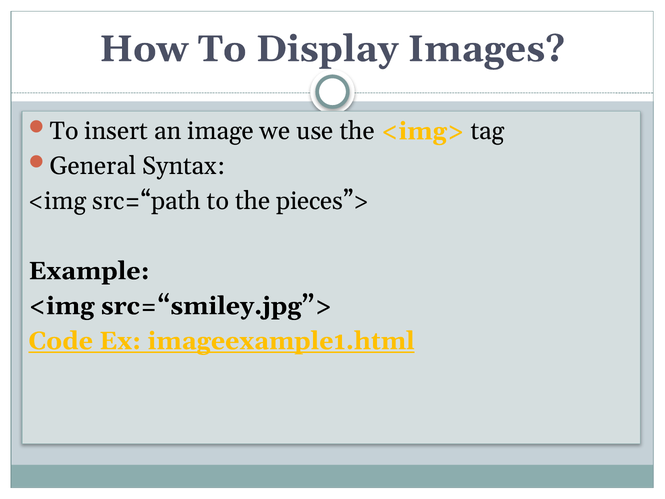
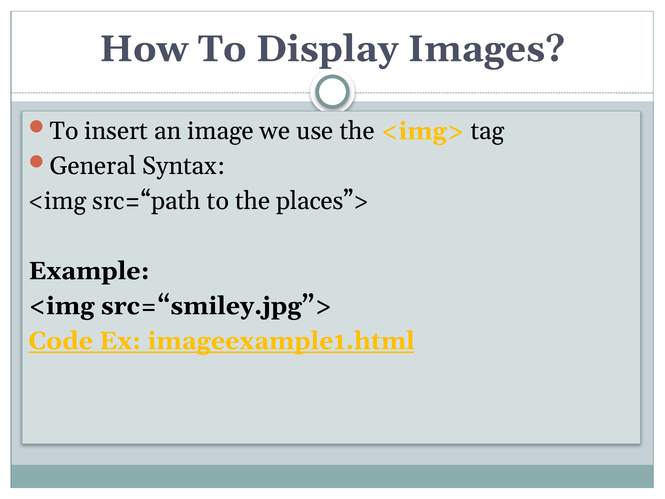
pieces”>: pieces”> -> places”>
